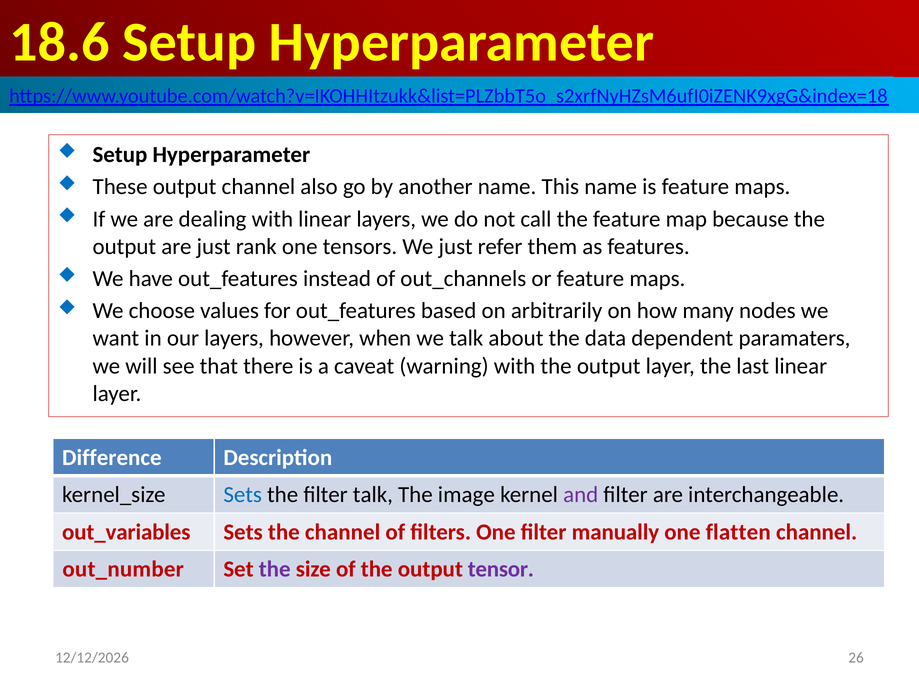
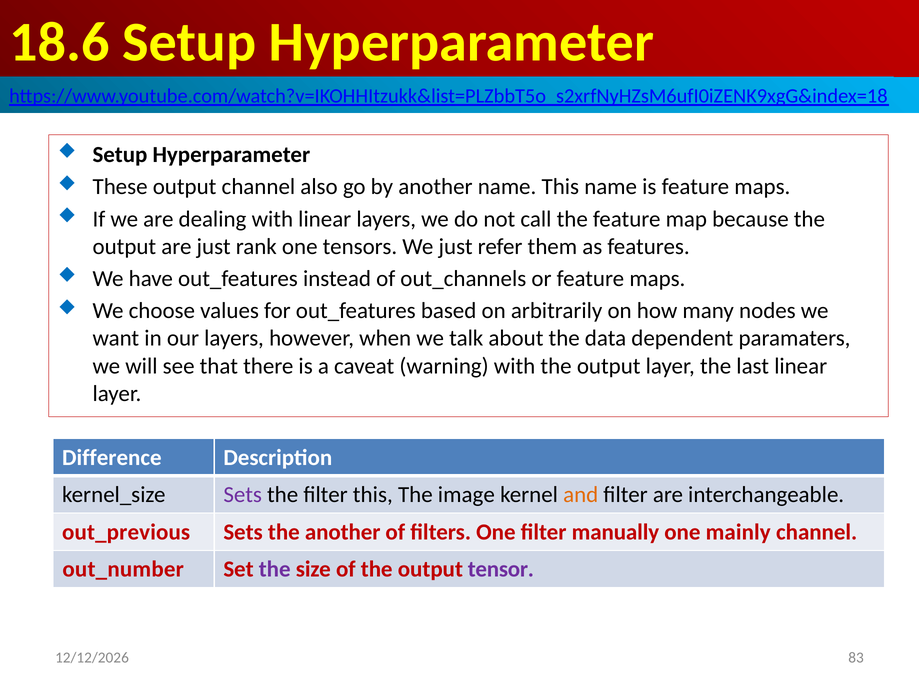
Sets at (243, 495) colour: blue -> purple
filter talk: talk -> this
and colour: purple -> orange
out_variables: out_variables -> out_previous
the channel: channel -> another
flatten: flatten -> mainly
26: 26 -> 83
